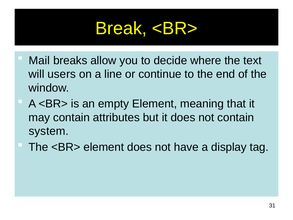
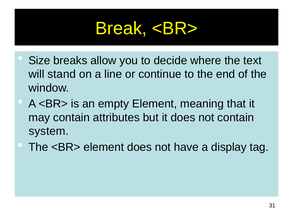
Mail: Mail -> Size
users: users -> stand
